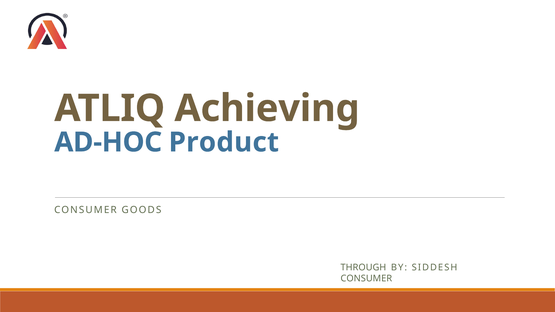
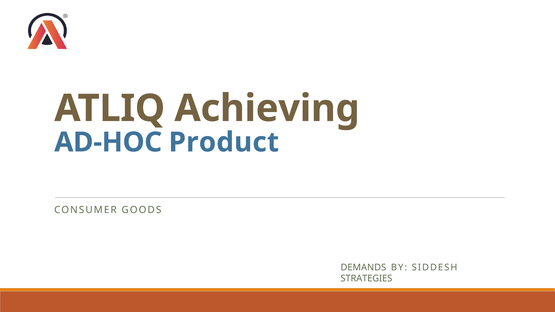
THROUGH: THROUGH -> DEMANDS
CONSUMER at (366, 279): CONSUMER -> STRATEGIES
